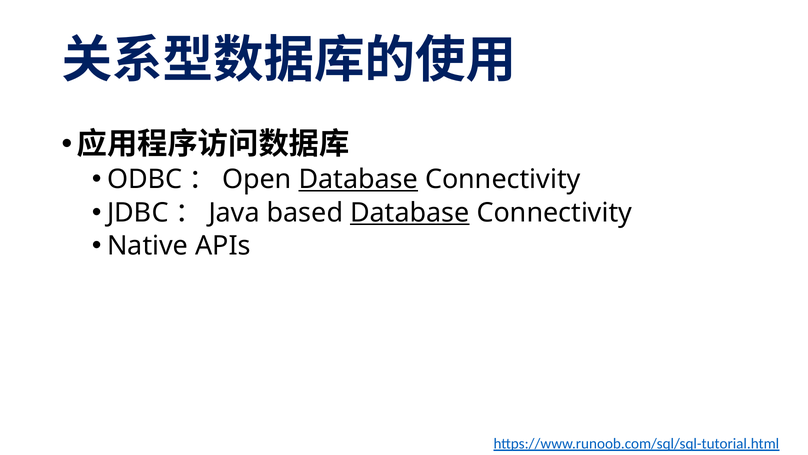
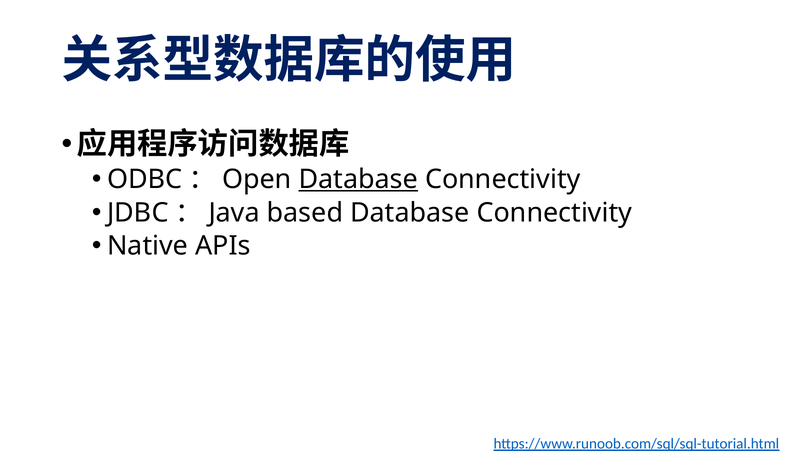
Database at (410, 212) underline: present -> none
